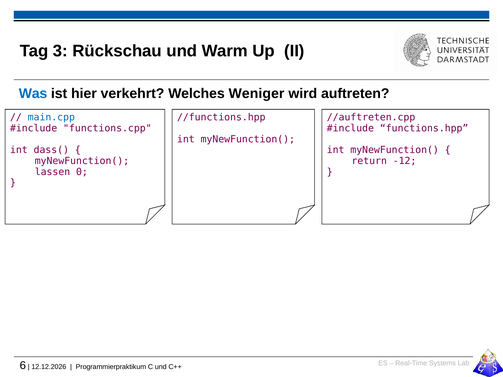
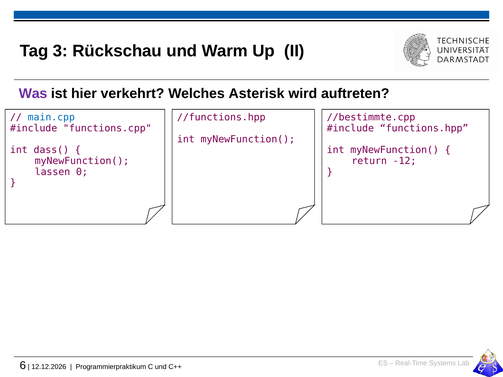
Was colour: blue -> purple
Weniger: Weniger -> Asterisk
//auftreten.cpp: //auftreten.cpp -> //bestimmte.cpp
